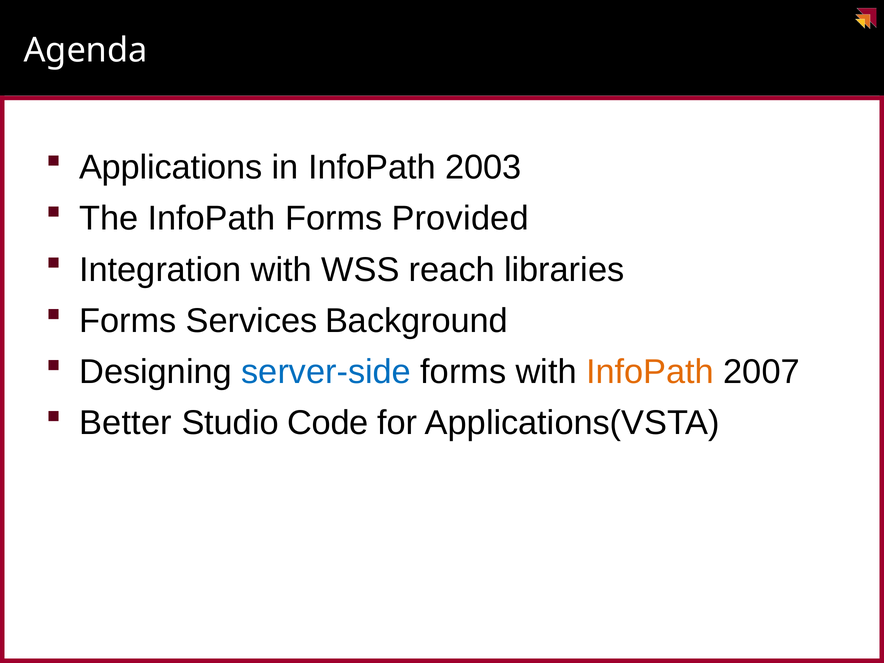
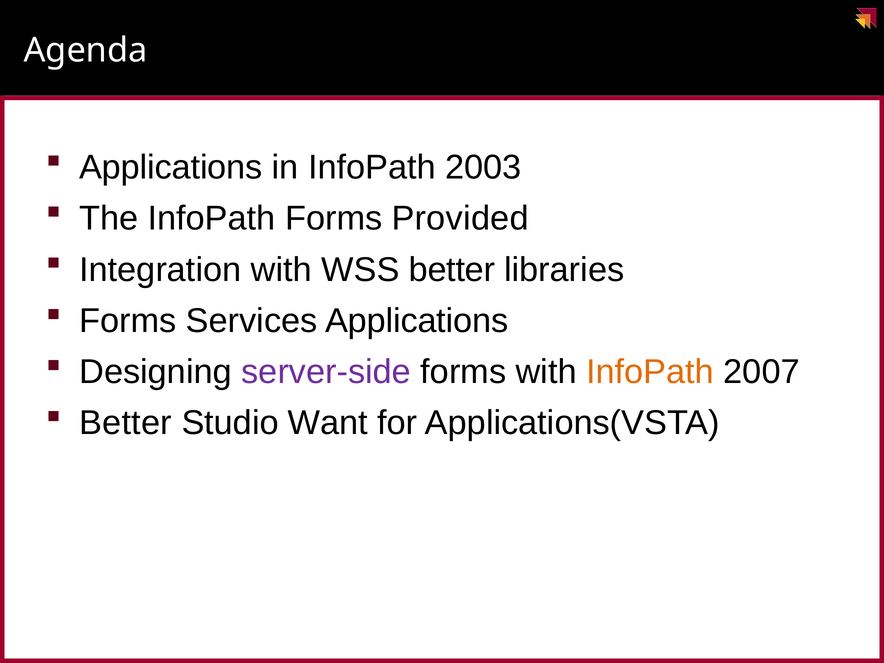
WSS reach: reach -> better
Services Background: Background -> Applications
server-side colour: blue -> purple
Code: Code -> Want
